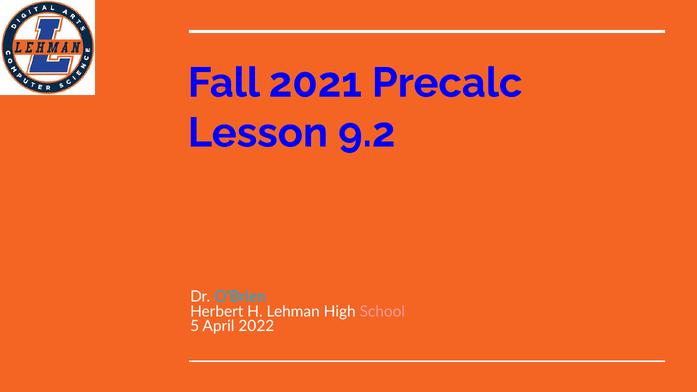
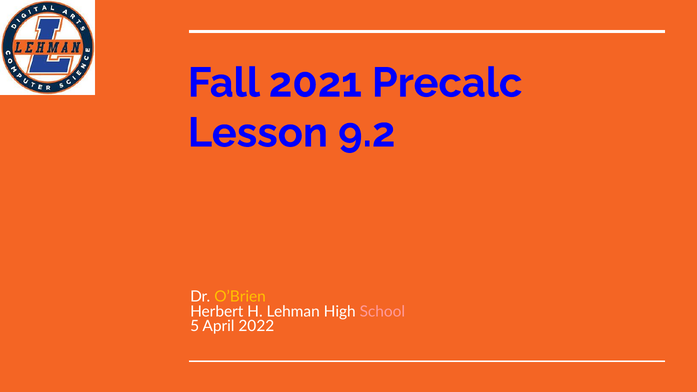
O’Brien colour: light blue -> yellow
